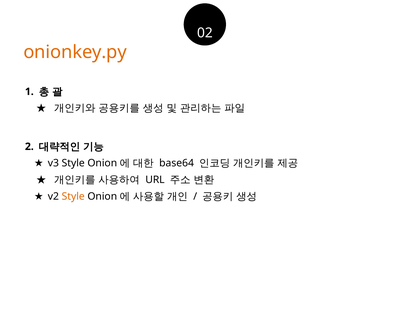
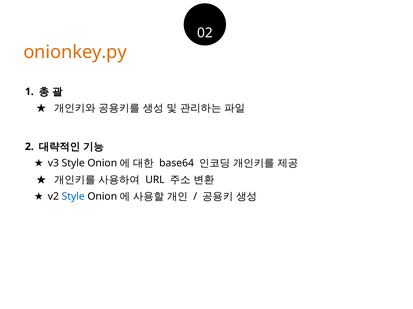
Style at (73, 197) colour: orange -> blue
